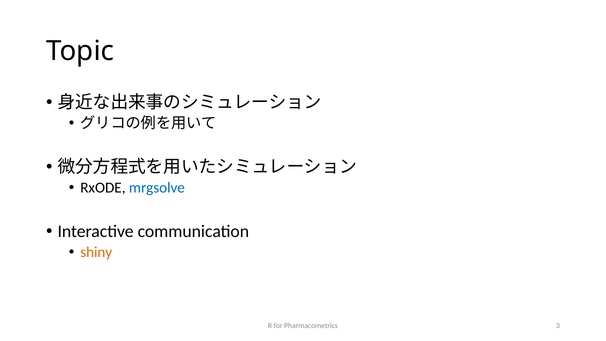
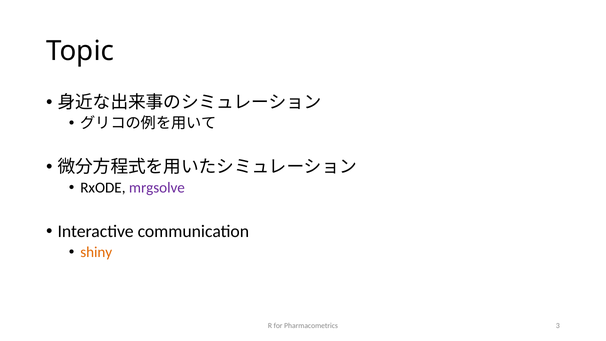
mrgsolve colour: blue -> purple
